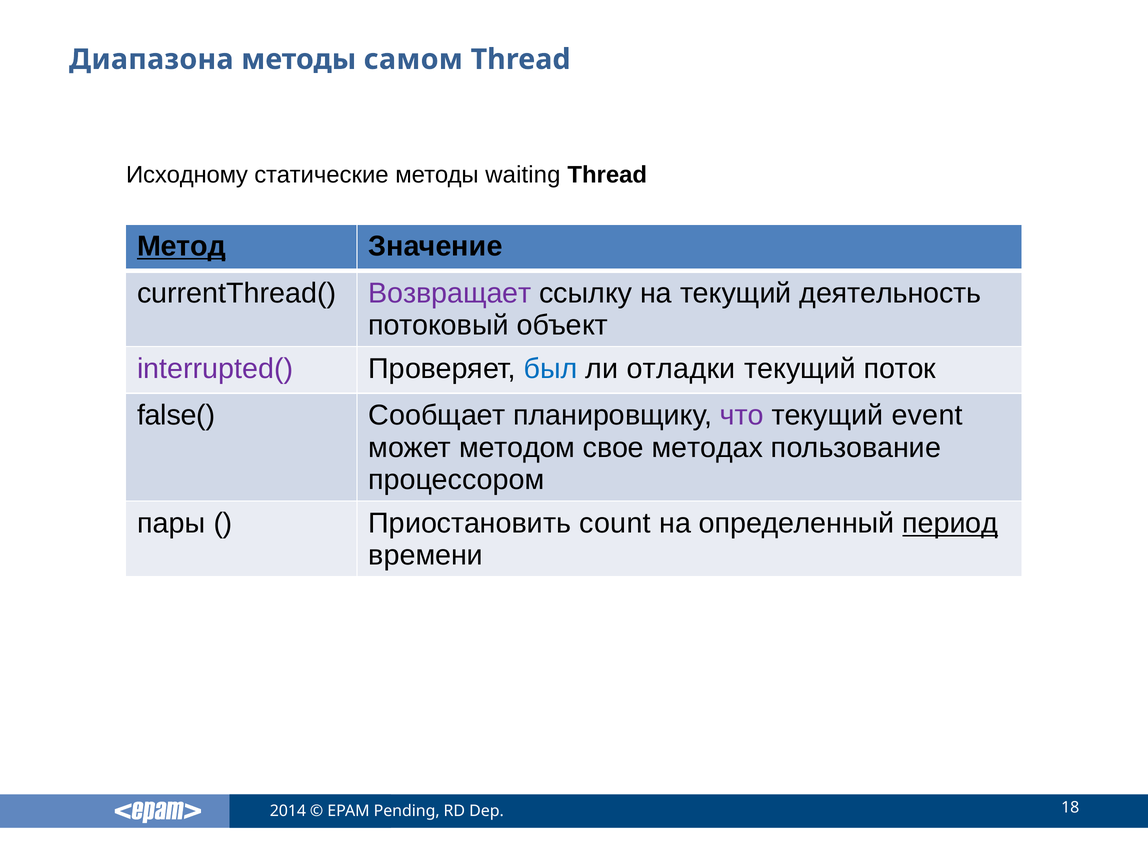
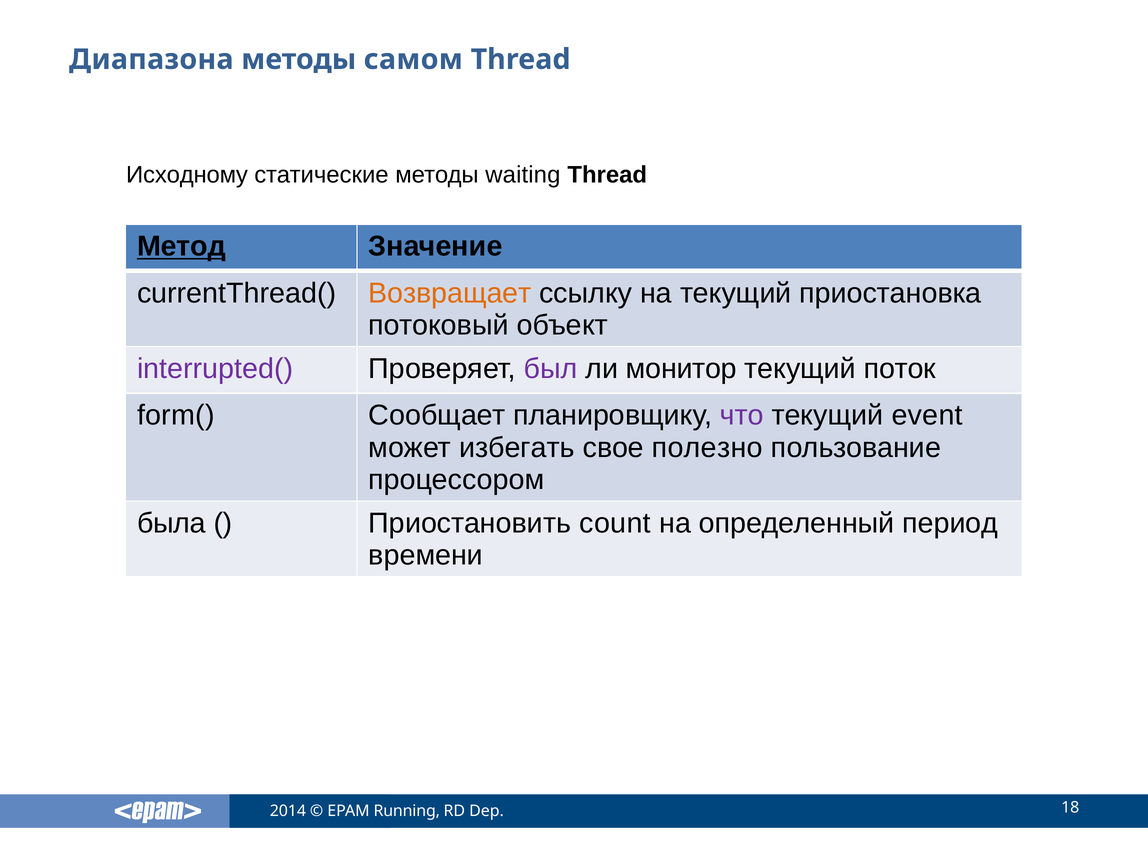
Возвращает colour: purple -> orange
деятельность: деятельность -> приостановка
был colour: blue -> purple
отладки: отладки -> монитор
false(: false( -> form(
методом: методом -> избегать
методах: методах -> полезно
пары: пары -> была
период underline: present -> none
Pending: Pending -> Running
